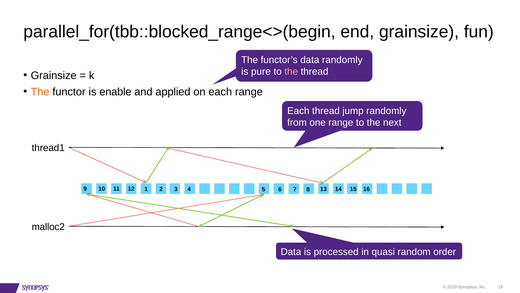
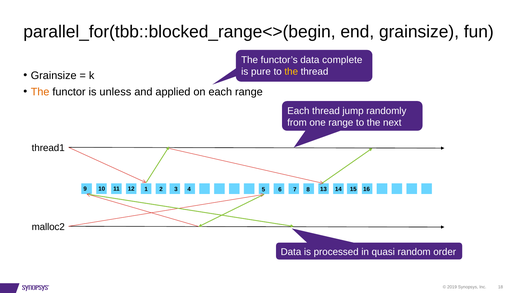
data randomly: randomly -> complete
the at (291, 72) colour: pink -> yellow
enable: enable -> unless
